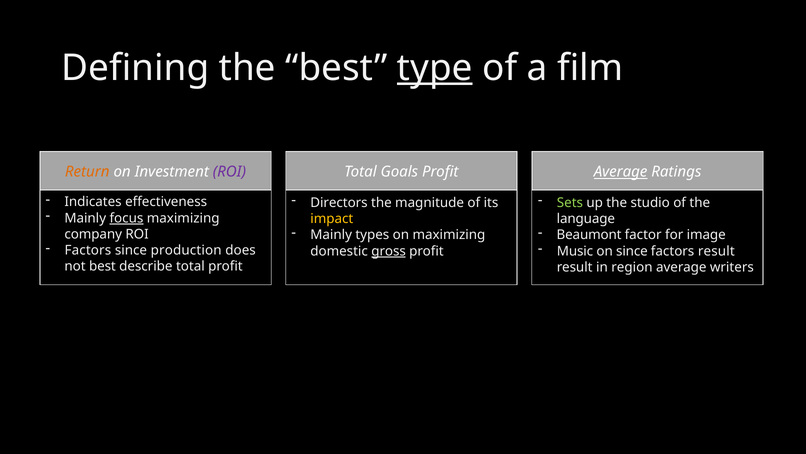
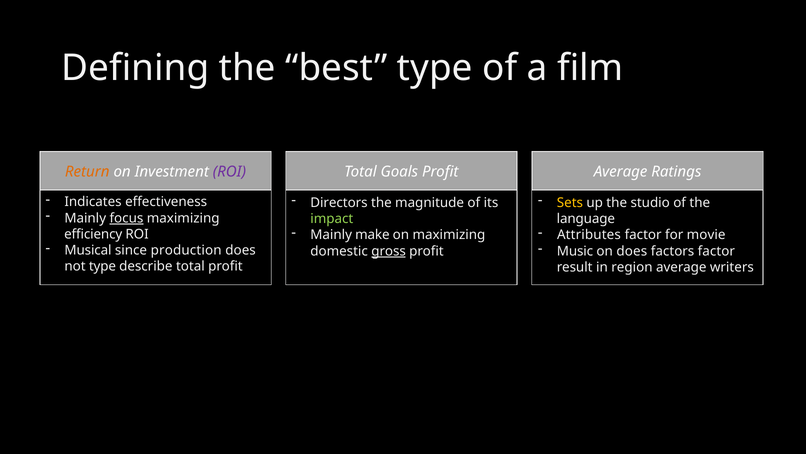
type at (435, 68) underline: present -> none
Average at (621, 172) underline: present -> none
Sets colour: light green -> yellow
impact colour: yellow -> light green
Beaumont: Beaumont -> Attributes
image: image -> movie
types: types -> make
company: company -> efficiency
Factors at (88, 250): Factors -> Musical
on since: since -> does
factors result: result -> factor
not best: best -> type
